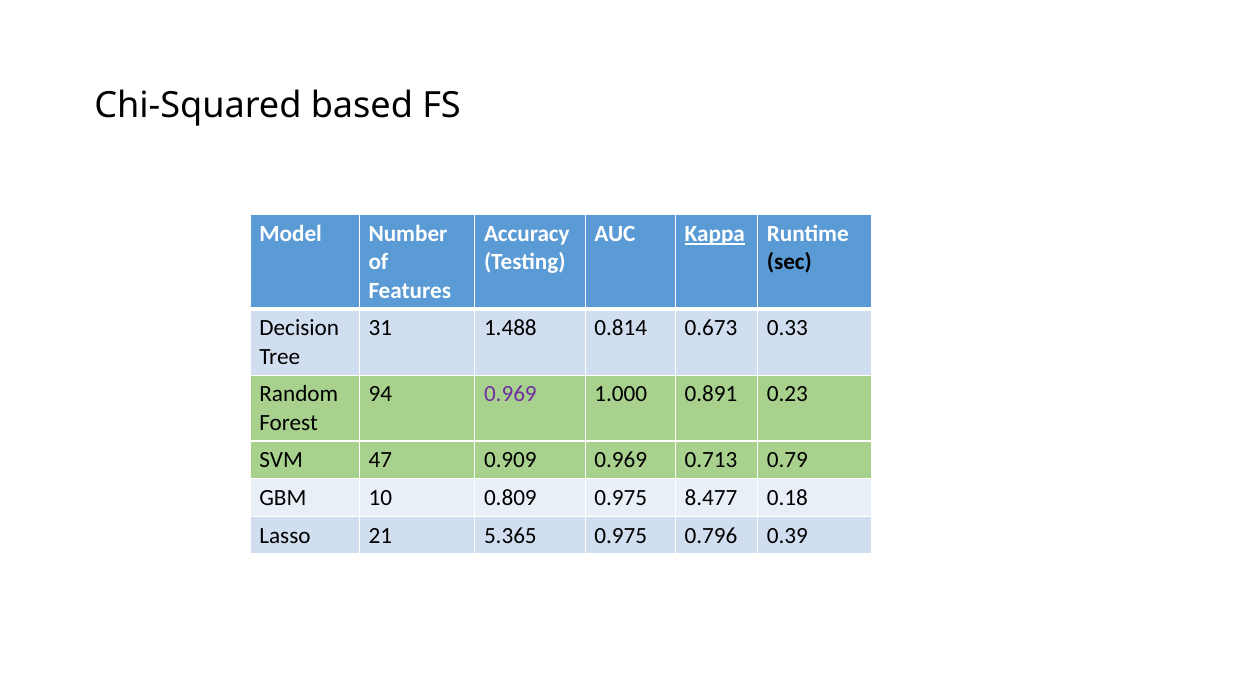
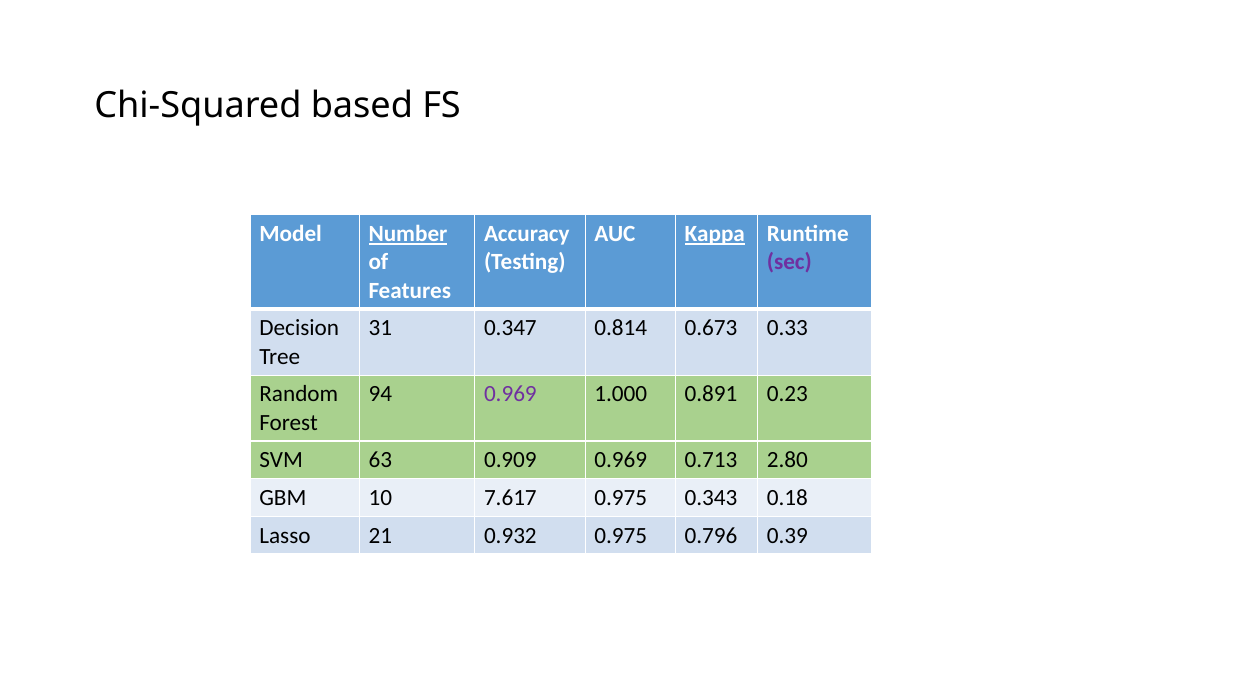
Number underline: none -> present
sec colour: black -> purple
1.488: 1.488 -> 0.347
47: 47 -> 63
0.79: 0.79 -> 2.80
0.809: 0.809 -> 7.617
8.477: 8.477 -> 0.343
5.365: 5.365 -> 0.932
